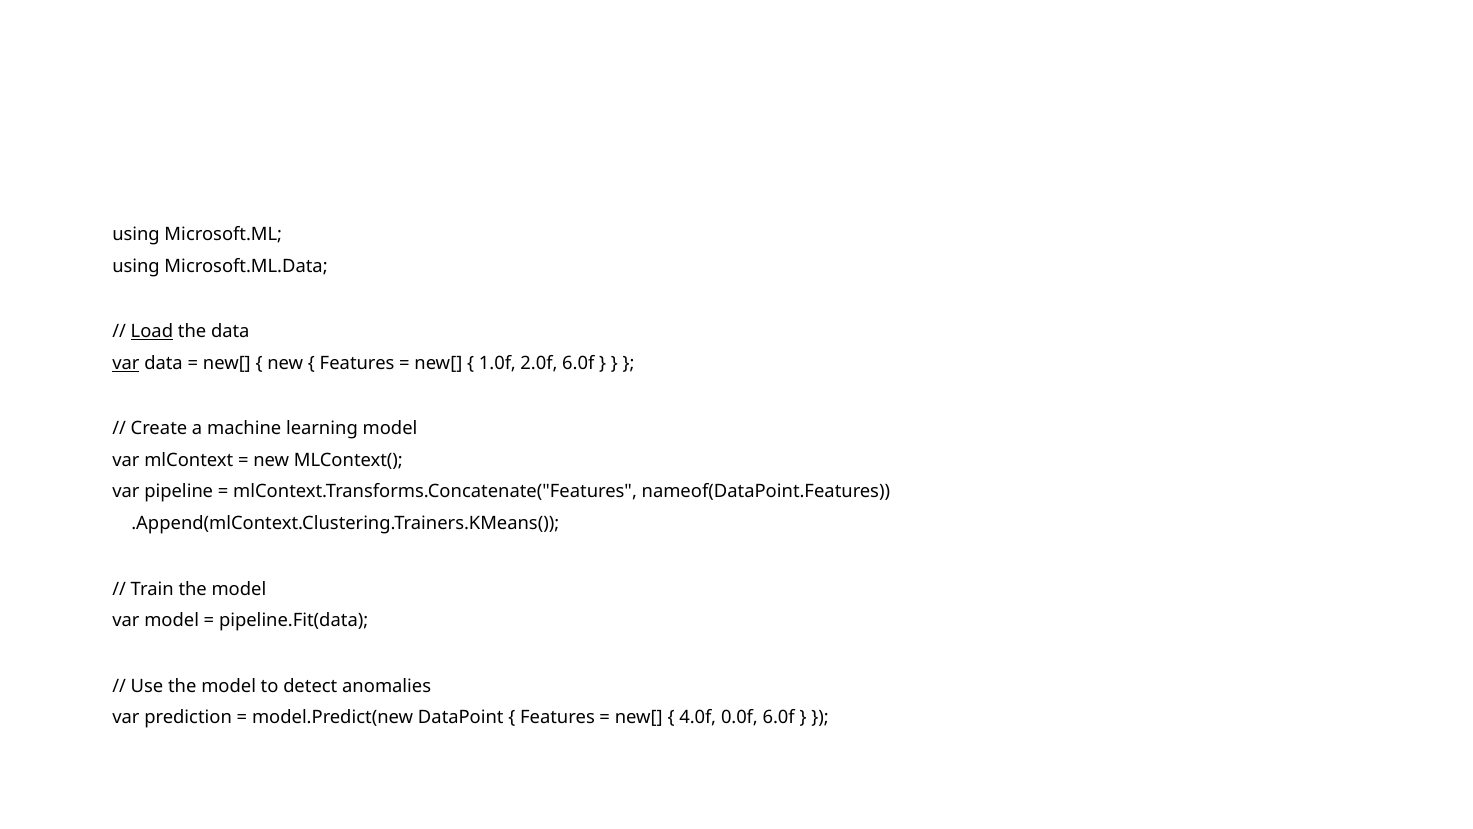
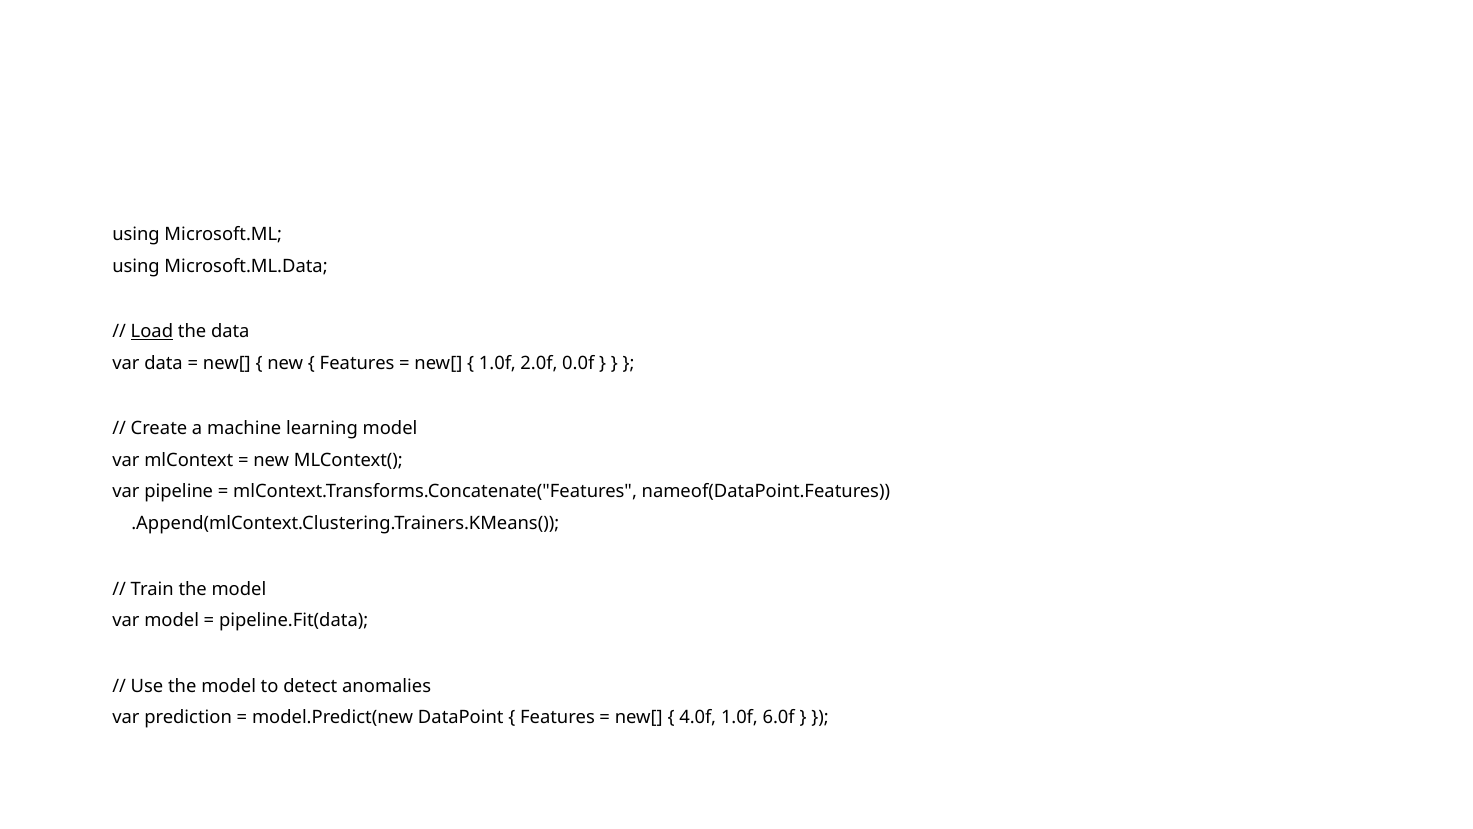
var at (126, 363) underline: present -> none
2.0f 6.0f: 6.0f -> 0.0f
4.0f 0.0f: 0.0f -> 1.0f
